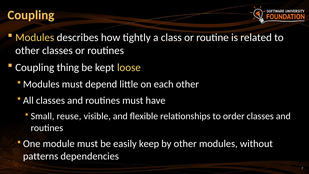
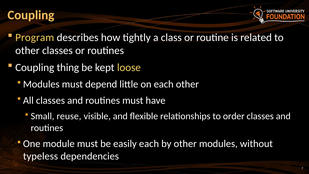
Modules at (35, 37): Modules -> Program
easily keep: keep -> each
patterns: patterns -> typeless
